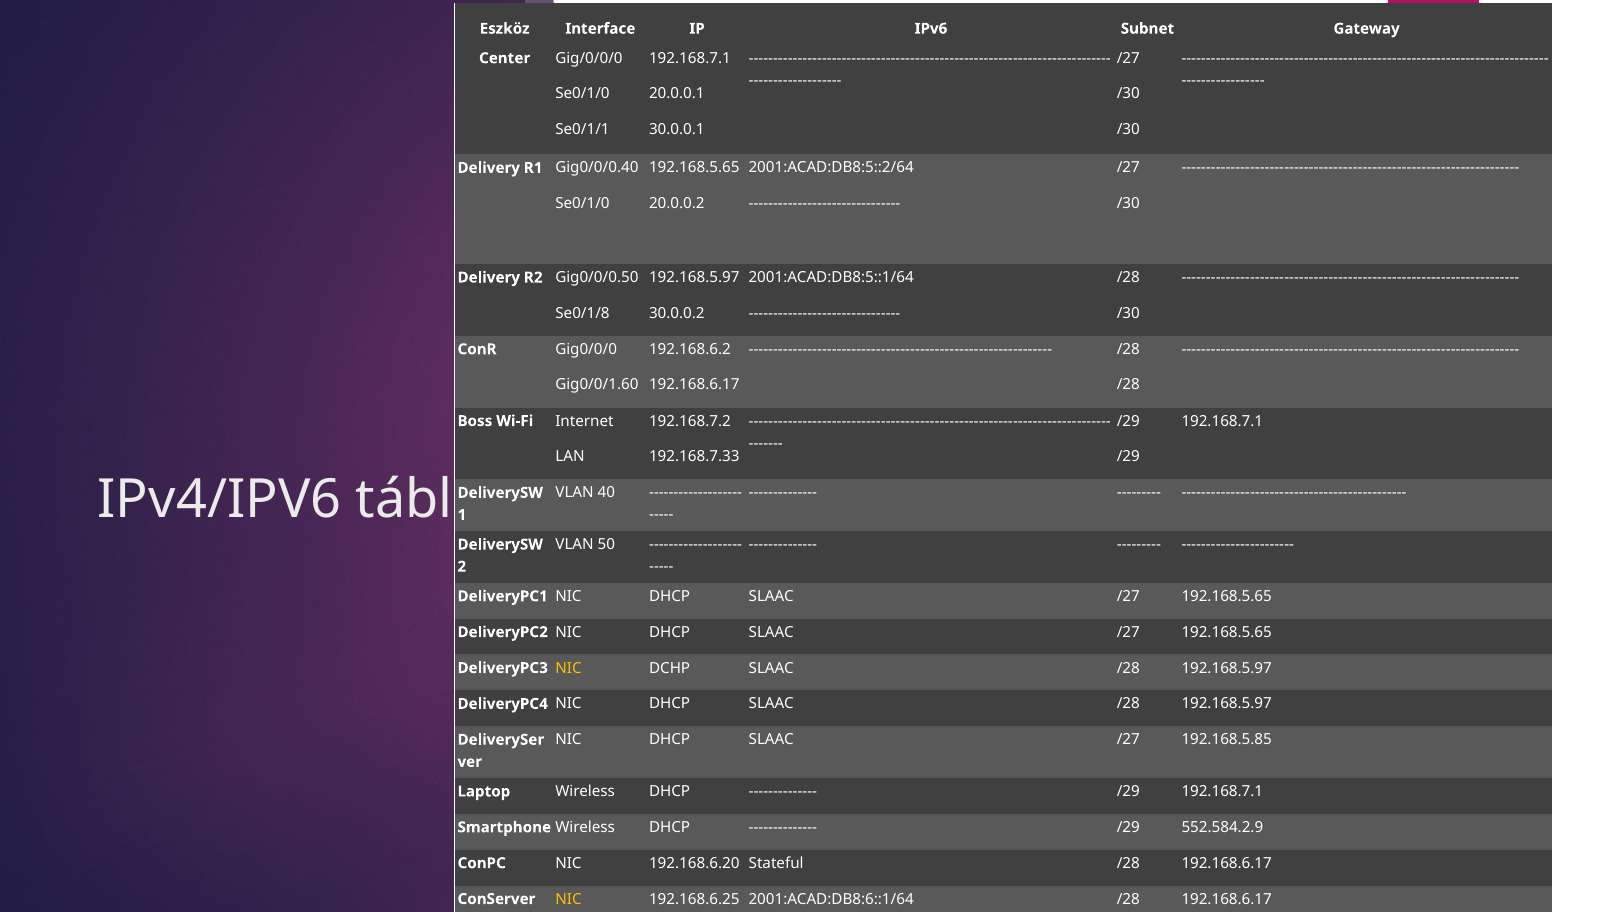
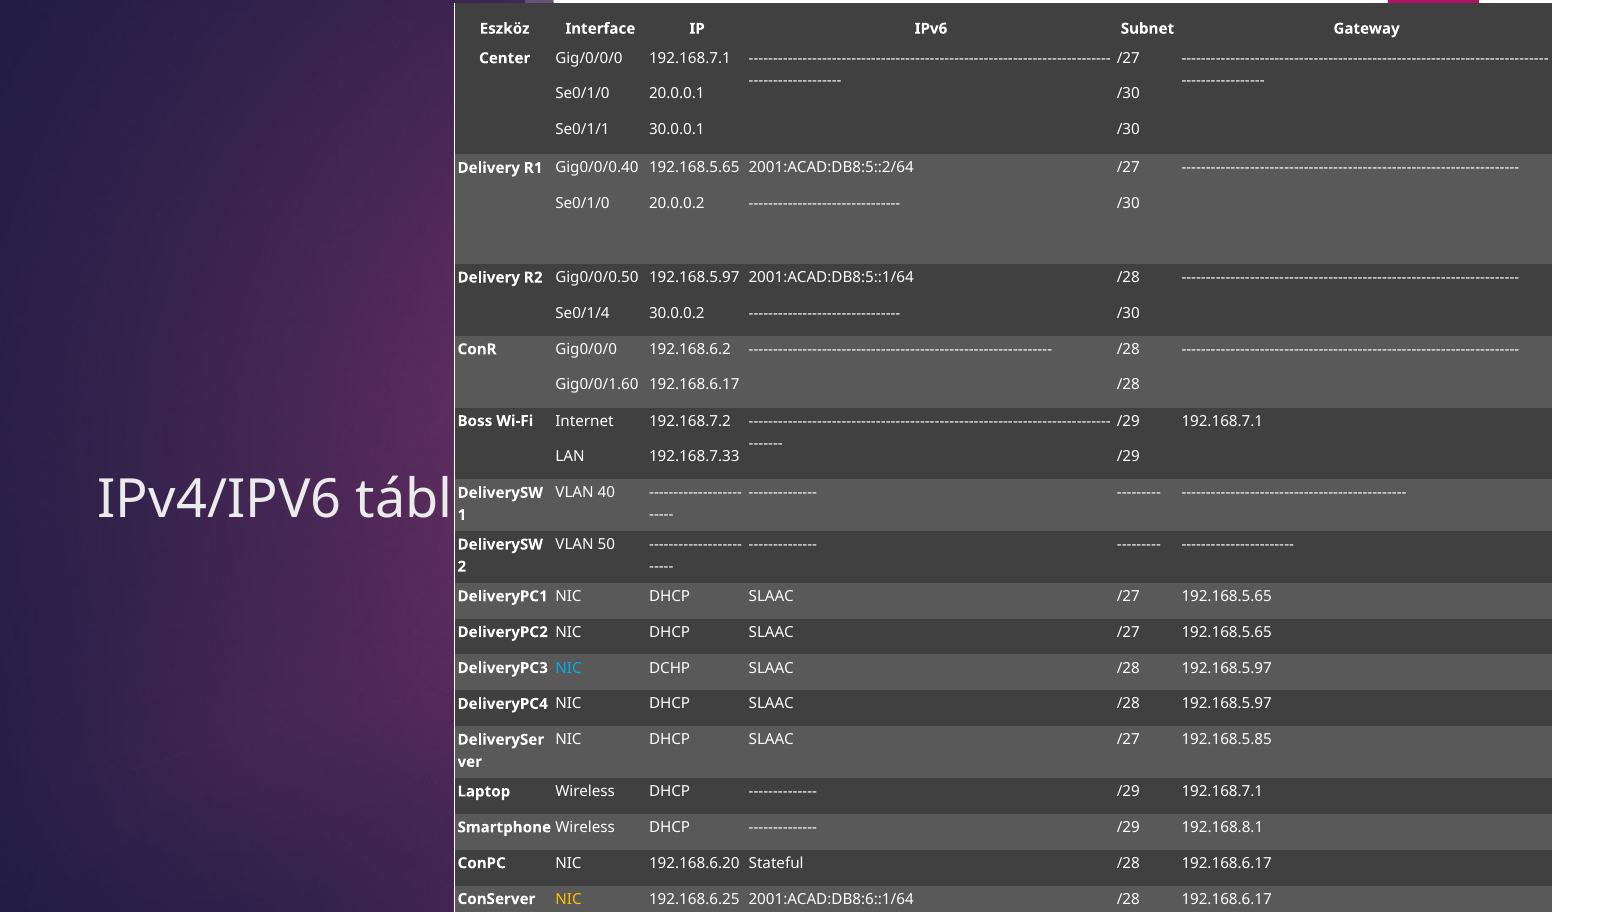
Se0/1/8: Se0/1/8 -> Se0/1/4
NIC at (569, 668) colour: yellow -> light blue
552.584.2.9: 552.584.2.9 -> 192.168.8.1
